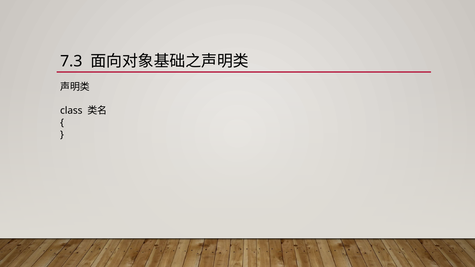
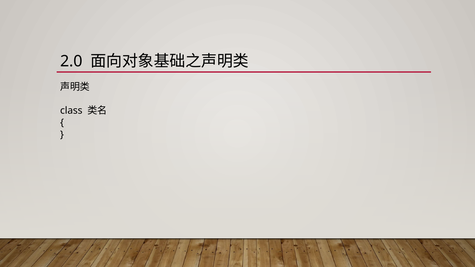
7.3: 7.3 -> 2.0
